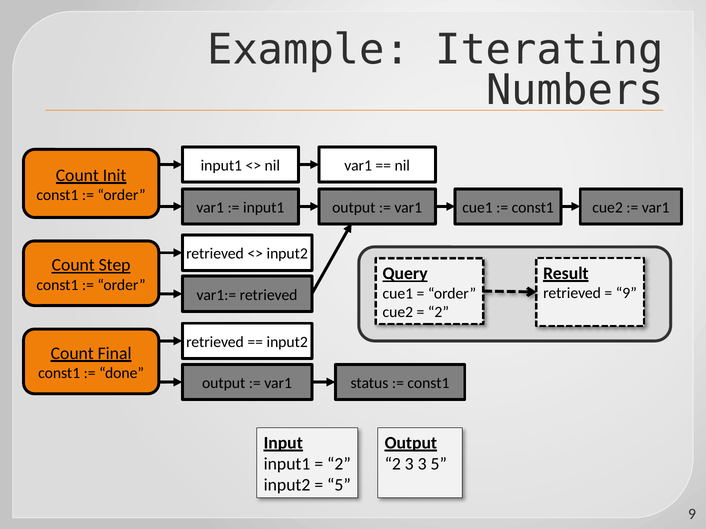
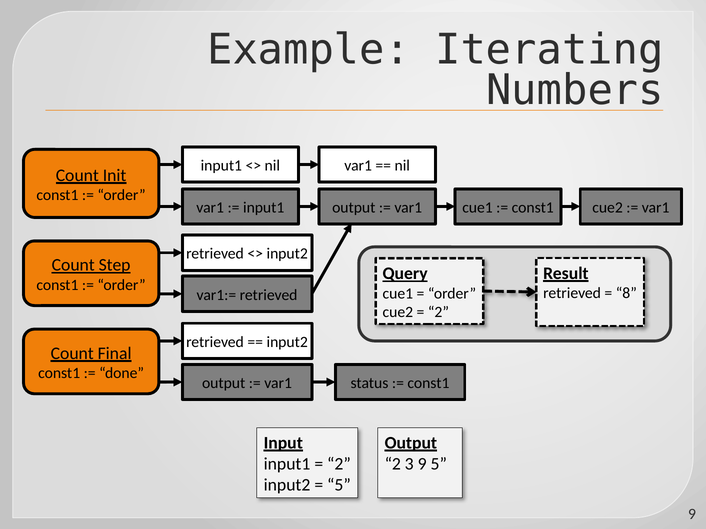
9 at (626, 293): 9 -> 8
3 3: 3 -> 9
